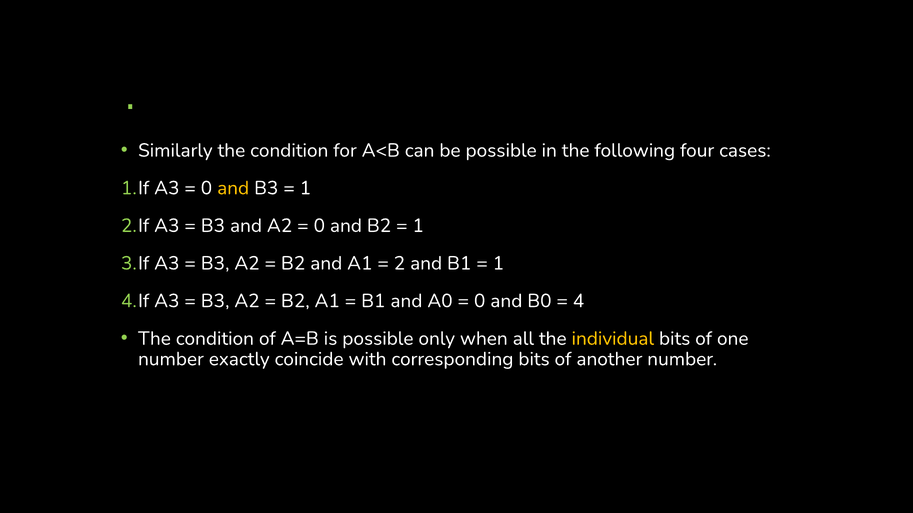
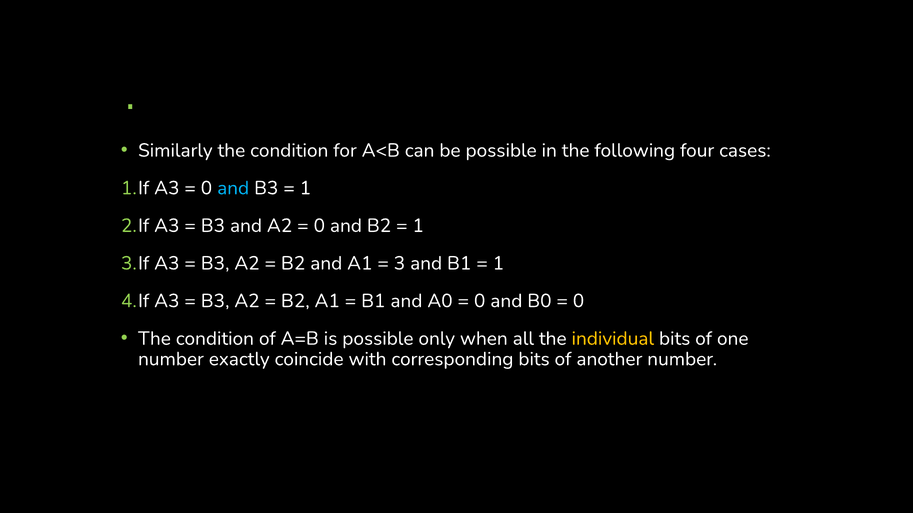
and at (233, 188) colour: yellow -> light blue
2: 2 -> 3
4 at (578, 301): 4 -> 0
